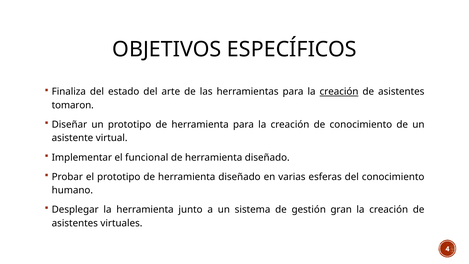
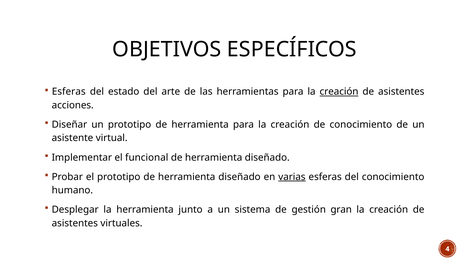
Finaliza at (69, 92): Finaliza -> Esferas
tomaron: tomaron -> acciones
varias underline: none -> present
